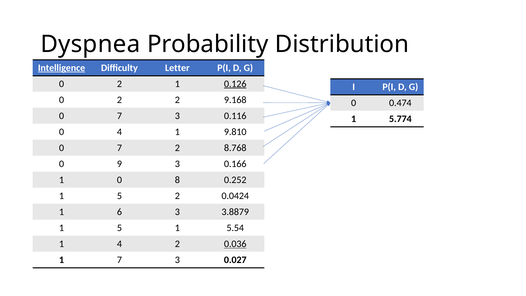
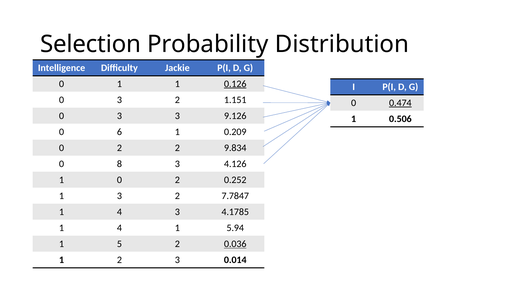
Dyspnea: Dyspnea -> Selection
Intelligence underline: present -> none
Letter: Letter -> Jackie
2 at (119, 84): 2 -> 1
2 at (119, 100): 2 -> 3
9.168: 9.168 -> 1.151
0.474 underline: none -> present
7 at (119, 116): 7 -> 3
0.116: 0.116 -> 9.126
5.774: 5.774 -> 0.506
0 4: 4 -> 6
9.810: 9.810 -> 0.209
7 at (119, 148): 7 -> 2
8.768: 8.768 -> 9.834
9: 9 -> 8
0.166: 0.166 -> 4.126
1 0 8: 8 -> 2
5 at (119, 196): 5 -> 3
0.0424: 0.0424 -> 7.7847
6 at (119, 212): 6 -> 4
3.8879: 3.8879 -> 4.1785
5 at (119, 228): 5 -> 4
5.54: 5.54 -> 5.94
1 4: 4 -> 5
1 7: 7 -> 2
0.027: 0.027 -> 0.014
